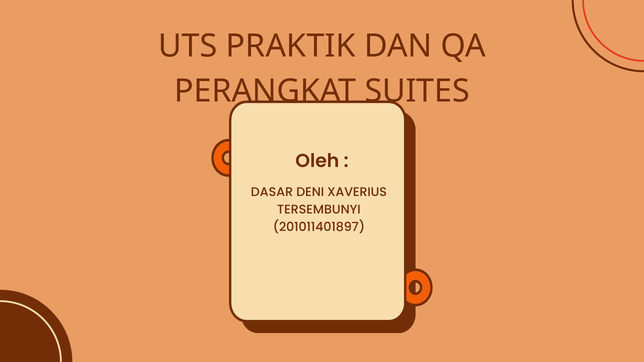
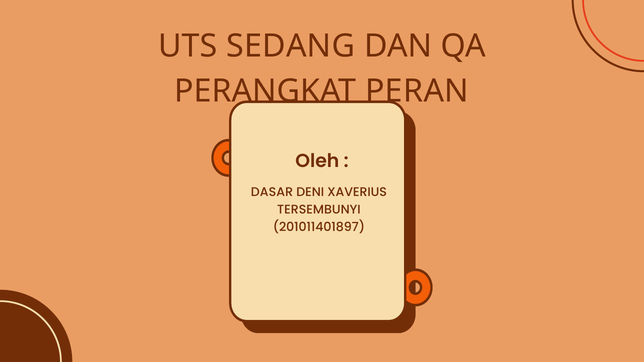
PRAKTIK: PRAKTIK -> SEDANG
SUITES: SUITES -> PERAN
